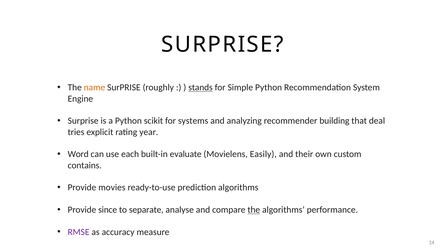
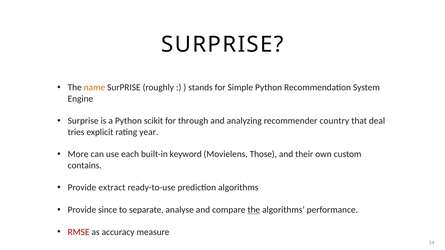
stands underline: present -> none
systems: systems -> through
building: building -> country
Word: Word -> More
evaluate: evaluate -> keyword
Easily: Easily -> Those
movies: movies -> extract
RMSE colour: purple -> red
